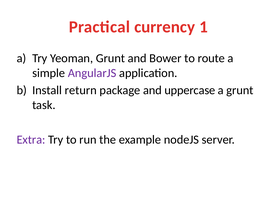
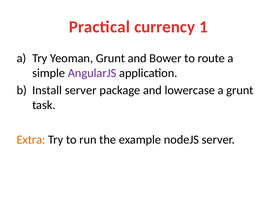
Install return: return -> server
uppercase: uppercase -> lowercase
Extra colour: purple -> orange
